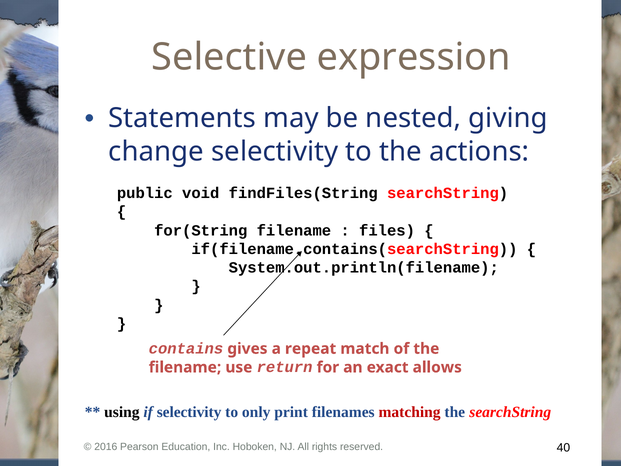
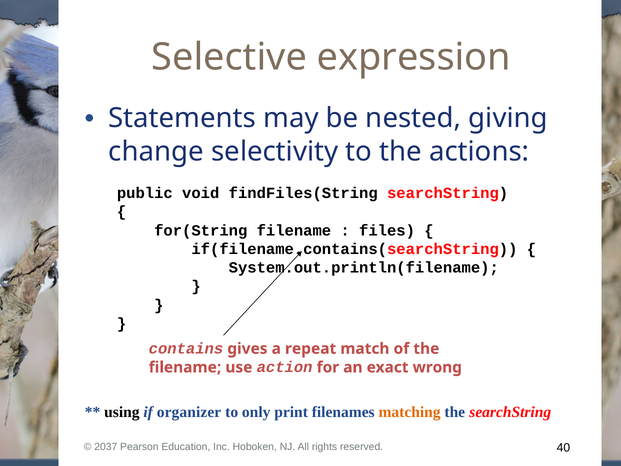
return: return -> action
allows: allows -> wrong
if selectivity: selectivity -> organizer
matching colour: red -> orange
2016: 2016 -> 2037
